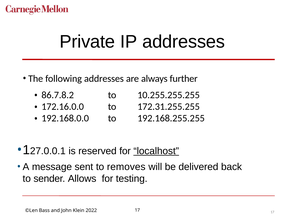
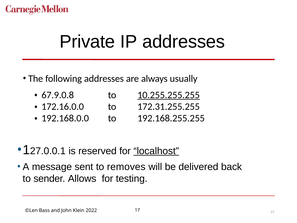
further: further -> usually
86.7.8.2: 86.7.8.2 -> 67.9.0.8
10.255.255.255 underline: none -> present
